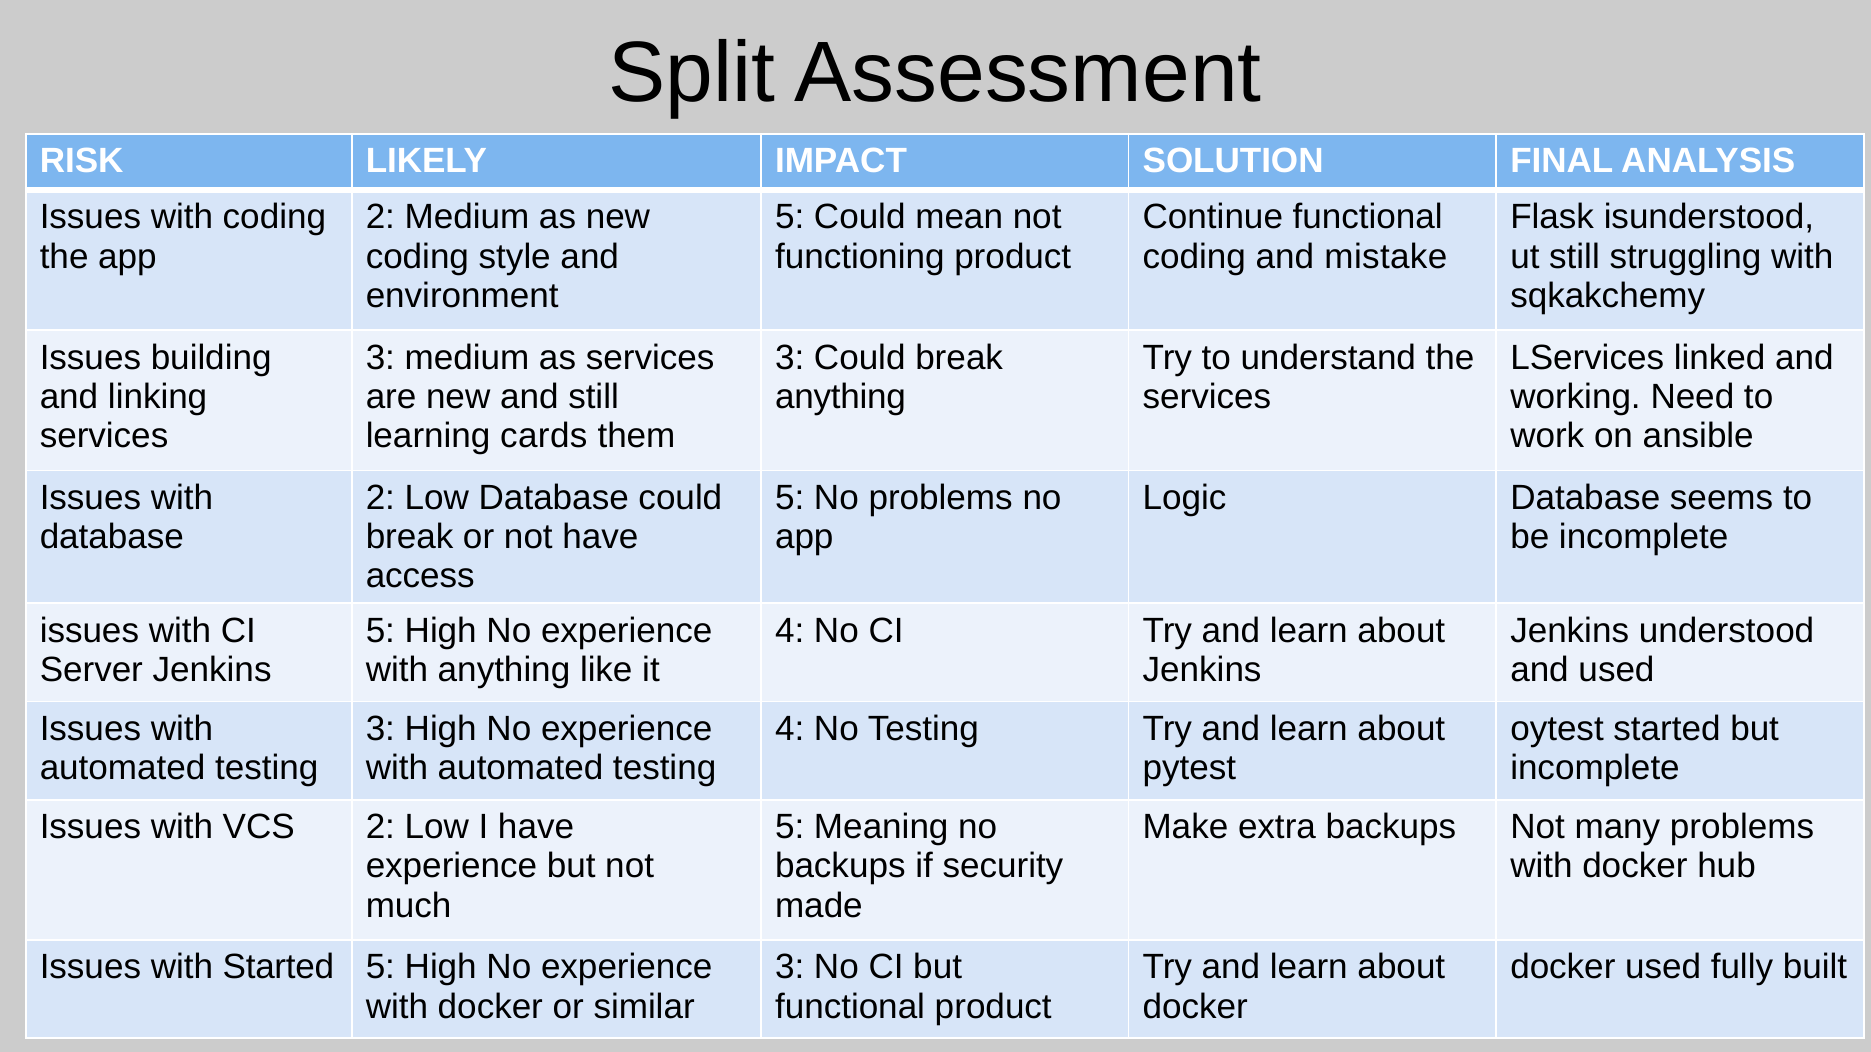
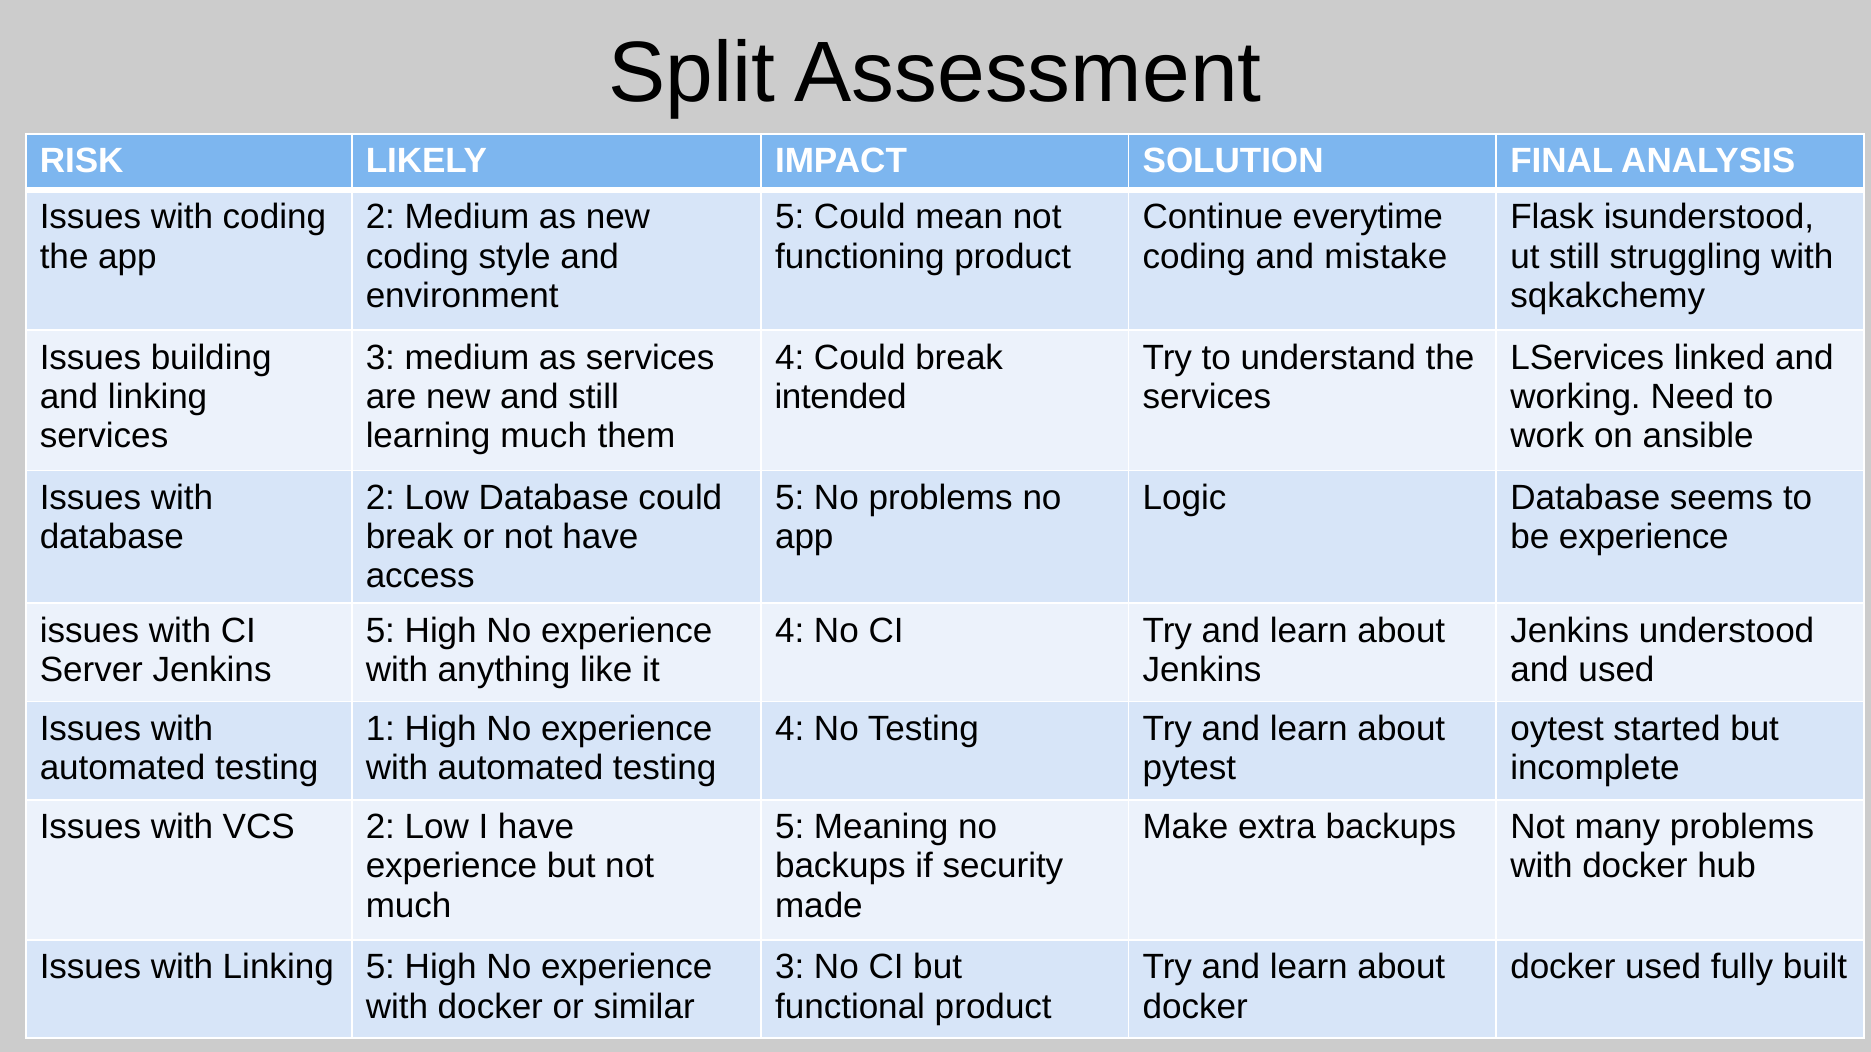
Continue functional: functional -> everytime
3 at (790, 358): 3 -> 4
anything at (840, 397): anything -> intended
learning cards: cards -> much
be incomplete: incomplete -> experience
3 at (380, 729): 3 -> 1
with Started: Started -> Linking
